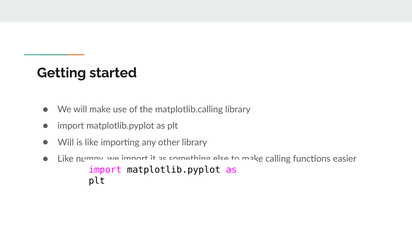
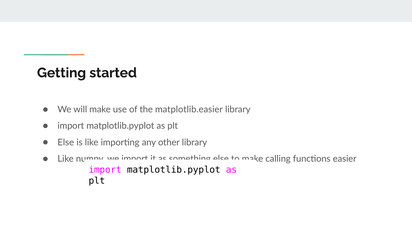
matplotlib.calling: matplotlib.calling -> matplotlib.easier
Will at (66, 142): Will -> Else
